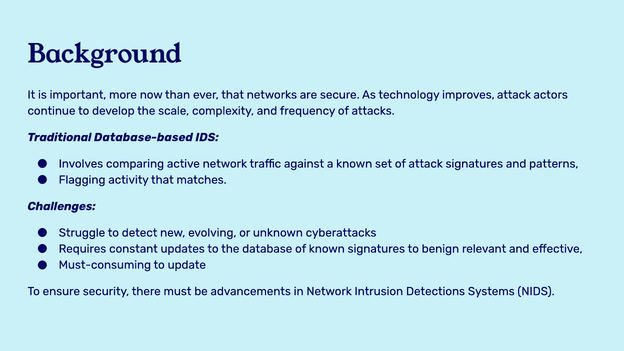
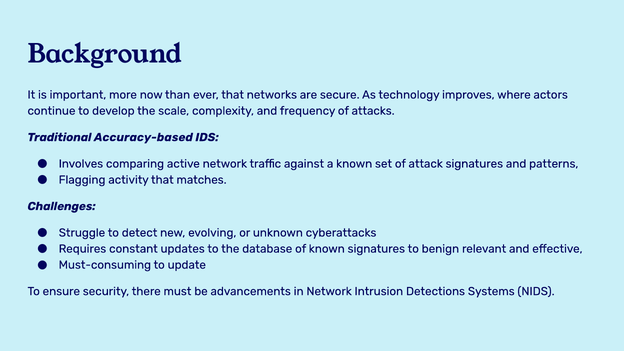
improves attack: attack -> where
Database-based: Database-based -> Accuracy-based
